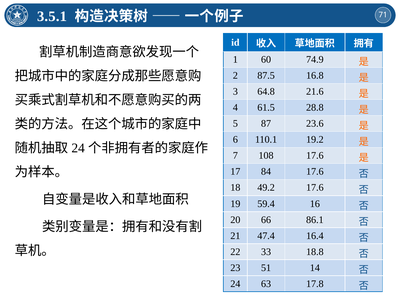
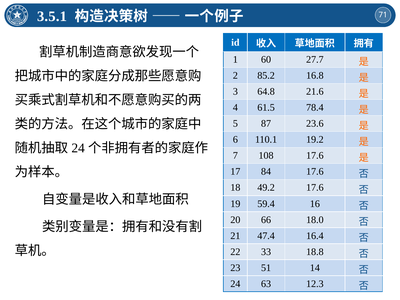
74.9: 74.9 -> 27.7
87.5: 87.5 -> 85.2
28.8: 28.8 -> 78.4
86.1: 86.1 -> 18.0
17.8: 17.8 -> 12.3
